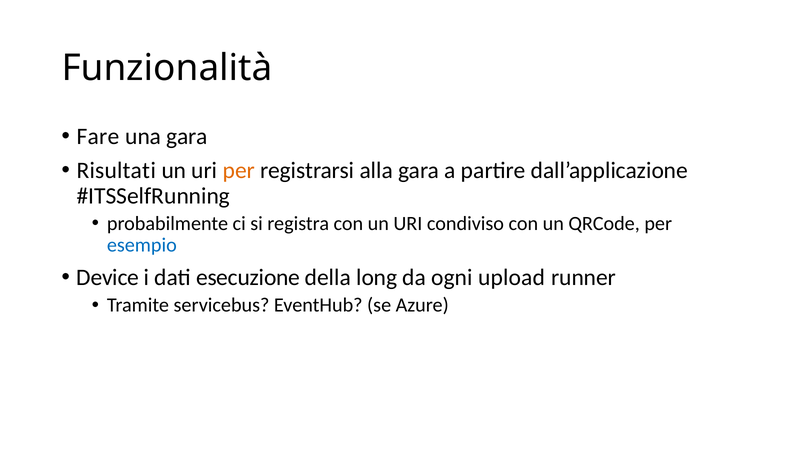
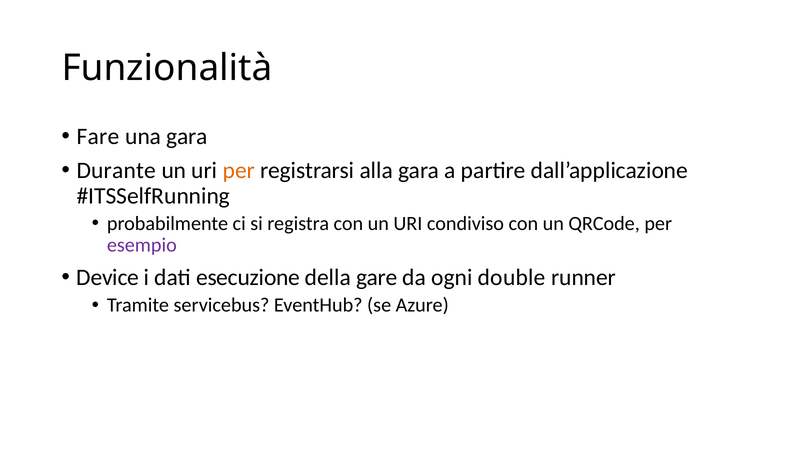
Risultati: Risultati -> Durante
esempio colour: blue -> purple
long: long -> gare
upload: upload -> double
